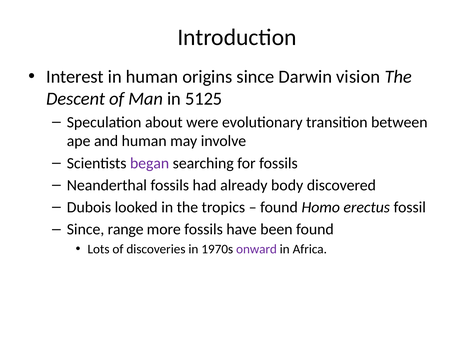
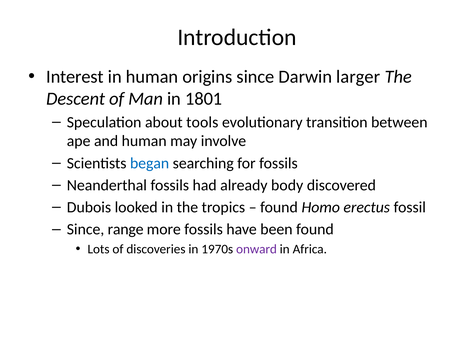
vision: vision -> larger
5125: 5125 -> 1801
were: were -> tools
began colour: purple -> blue
